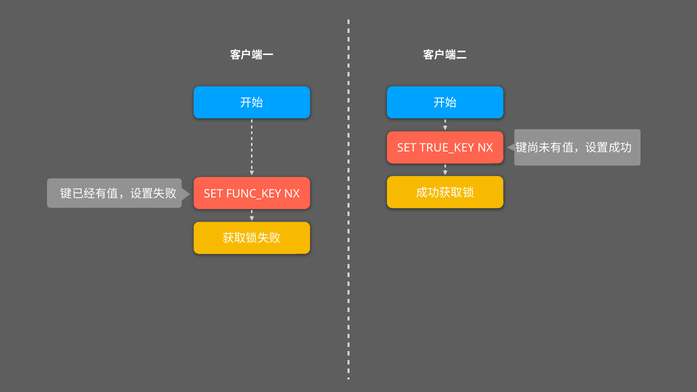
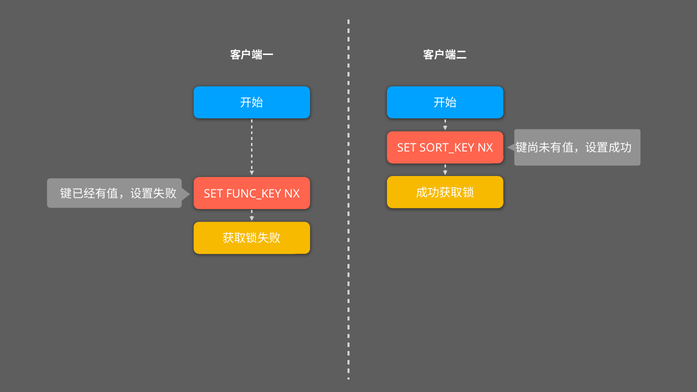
TRUE_KEY: TRUE_KEY -> SORT_KEY
